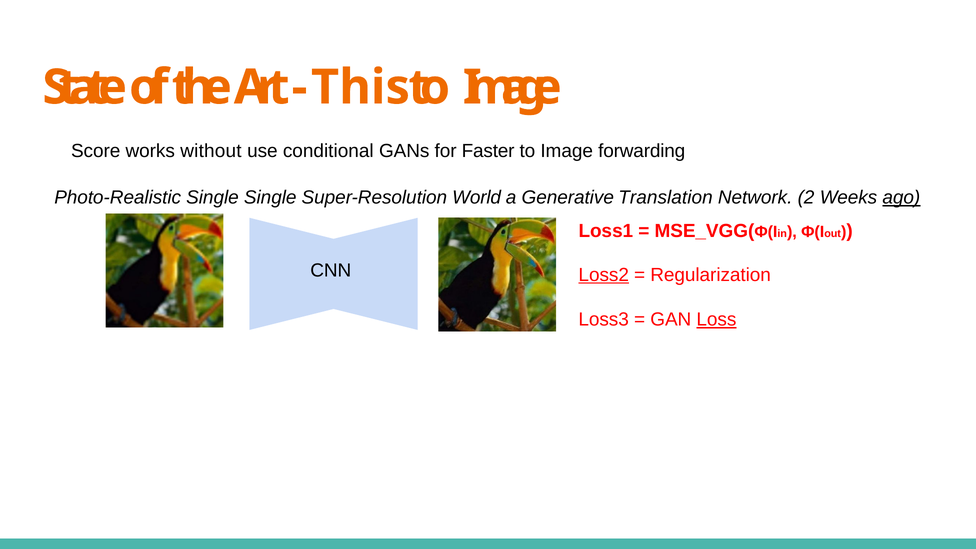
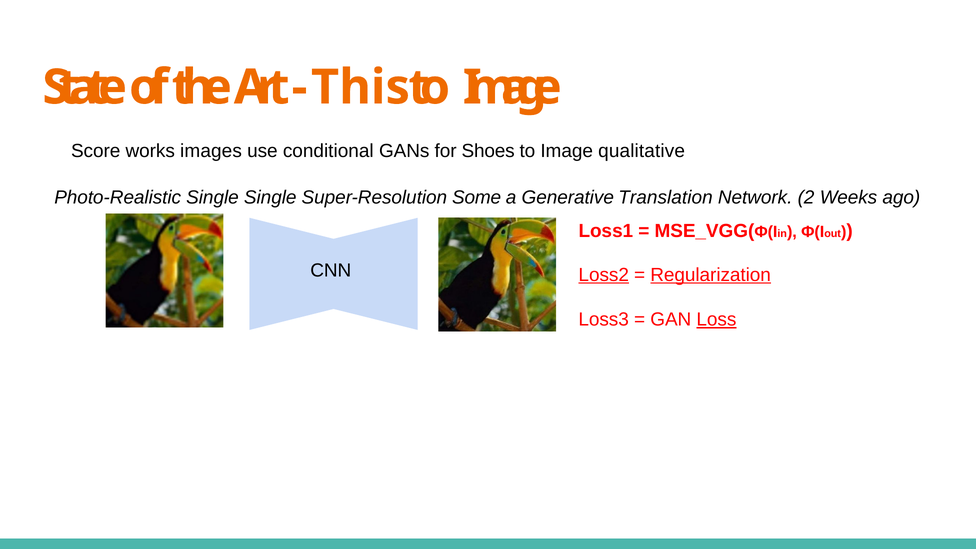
without: without -> images
Faster: Faster -> Shoes
forwarding: forwarding -> qualitative
World: World -> Some
ago underline: present -> none
Regularization underline: none -> present
